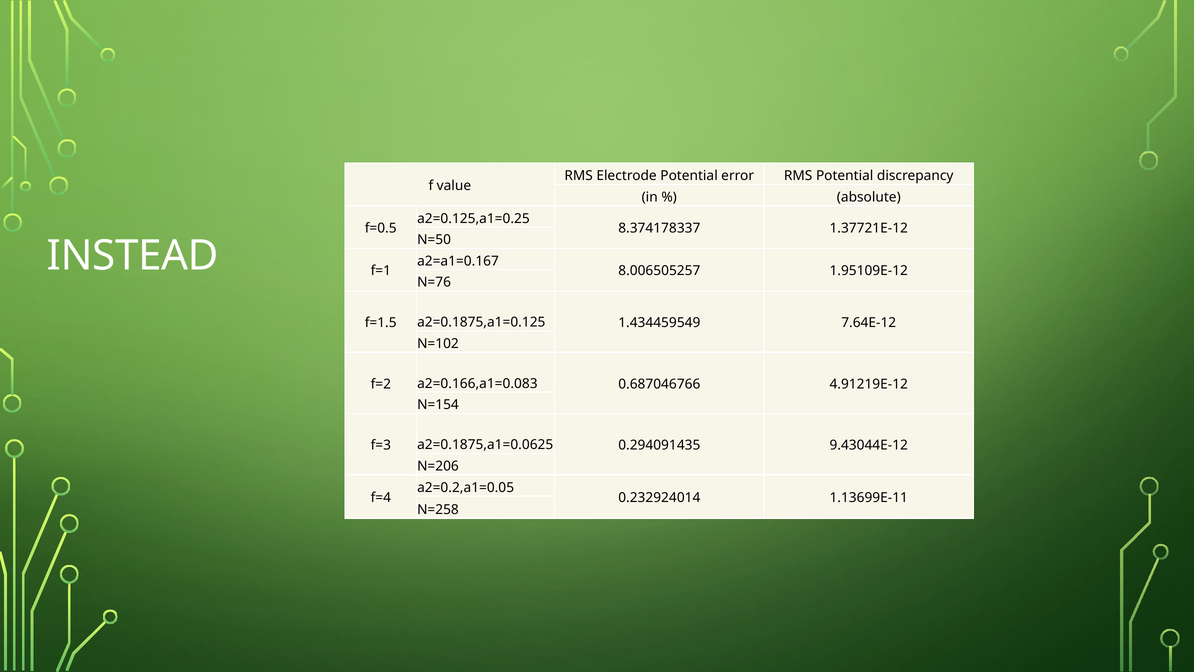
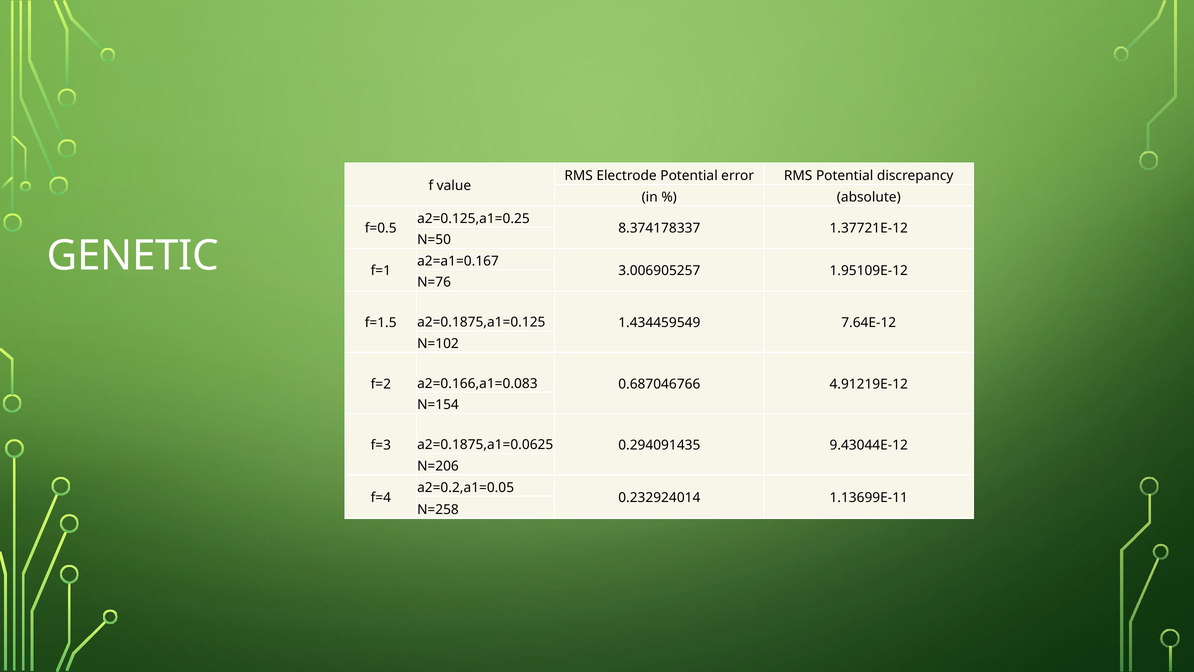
INSTEAD: INSTEAD -> GENETIC
8.006505257: 8.006505257 -> 3.006905257
